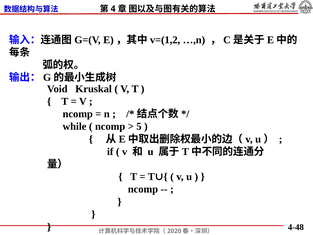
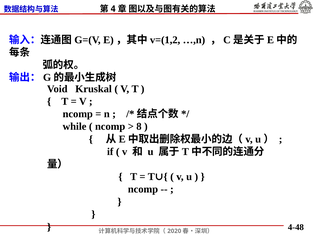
5: 5 -> 8
